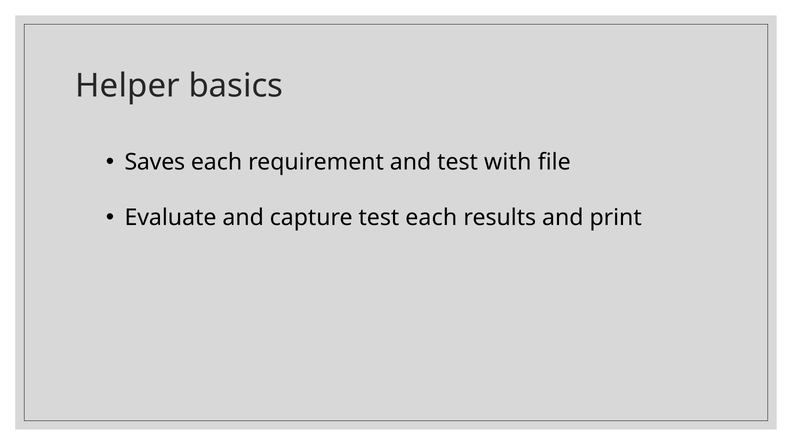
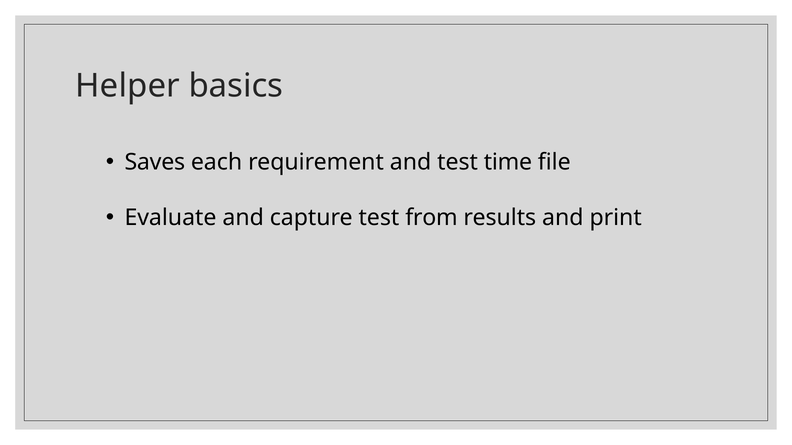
with: with -> time
test each: each -> from
